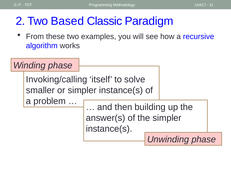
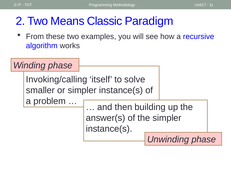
Based: Based -> Means
